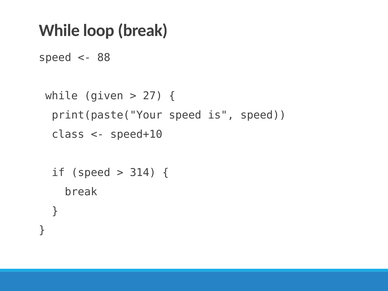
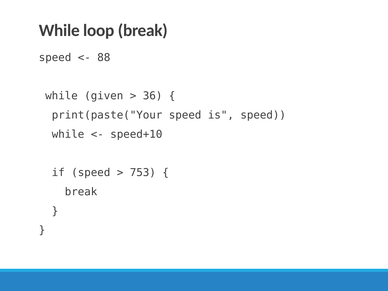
27: 27 -> 36
class at (68, 134): class -> while
314: 314 -> 753
